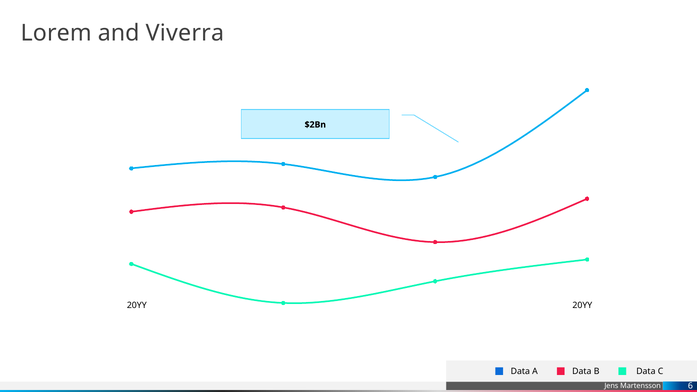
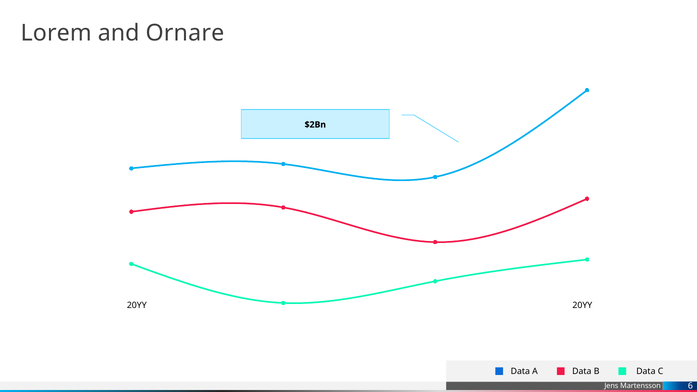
Viverra: Viverra -> Ornare
